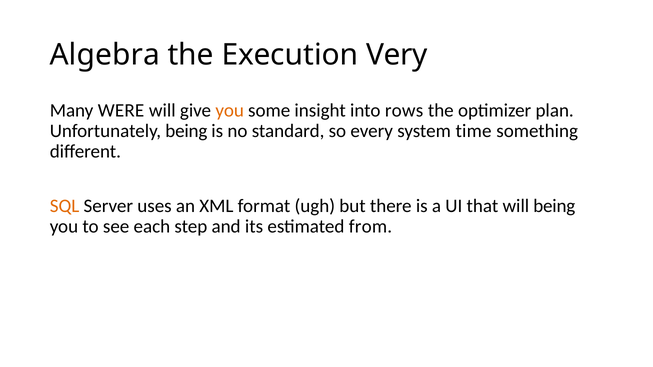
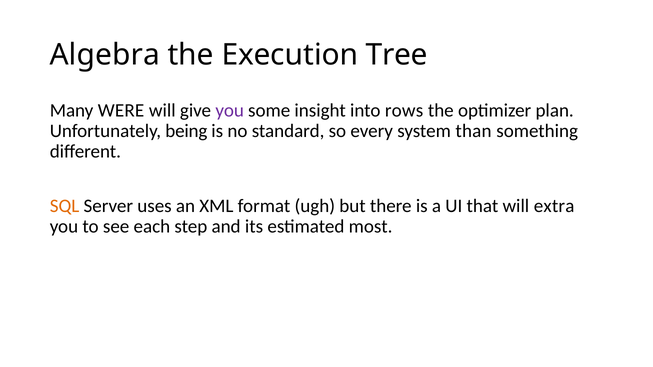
Very: Very -> Tree
you at (230, 110) colour: orange -> purple
time: time -> than
will being: being -> extra
from: from -> most
